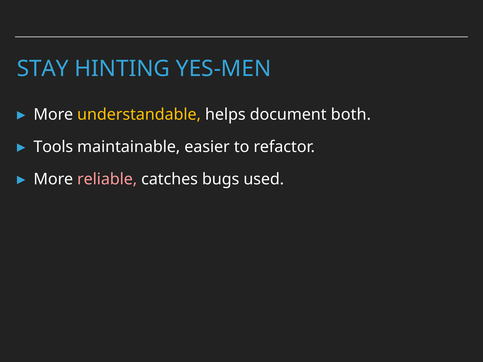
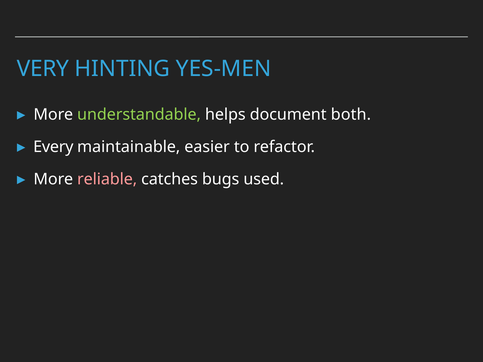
STAY: STAY -> VERY
understandable colour: yellow -> light green
Tools: Tools -> Every
